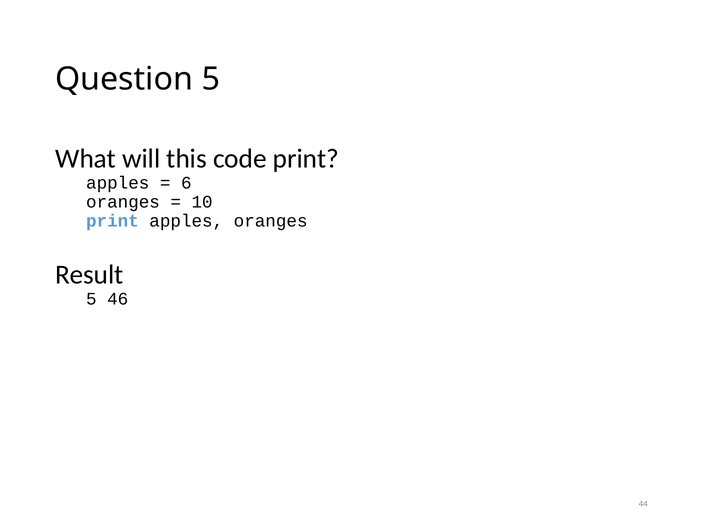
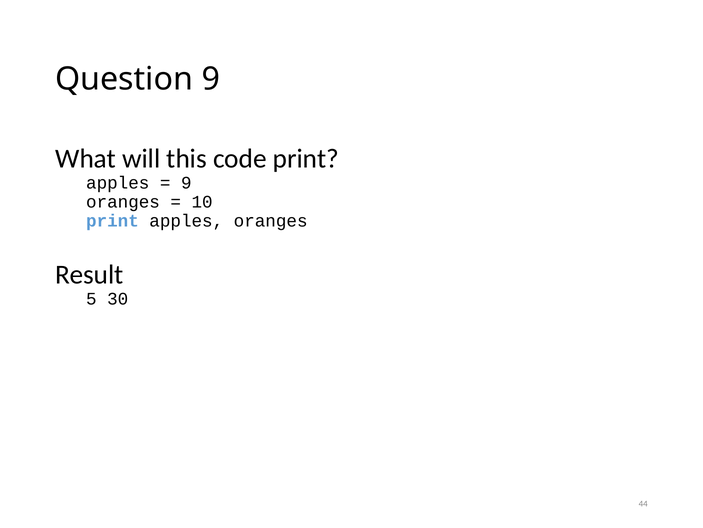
Question 5: 5 -> 9
6 at (186, 183): 6 -> 9
46: 46 -> 30
